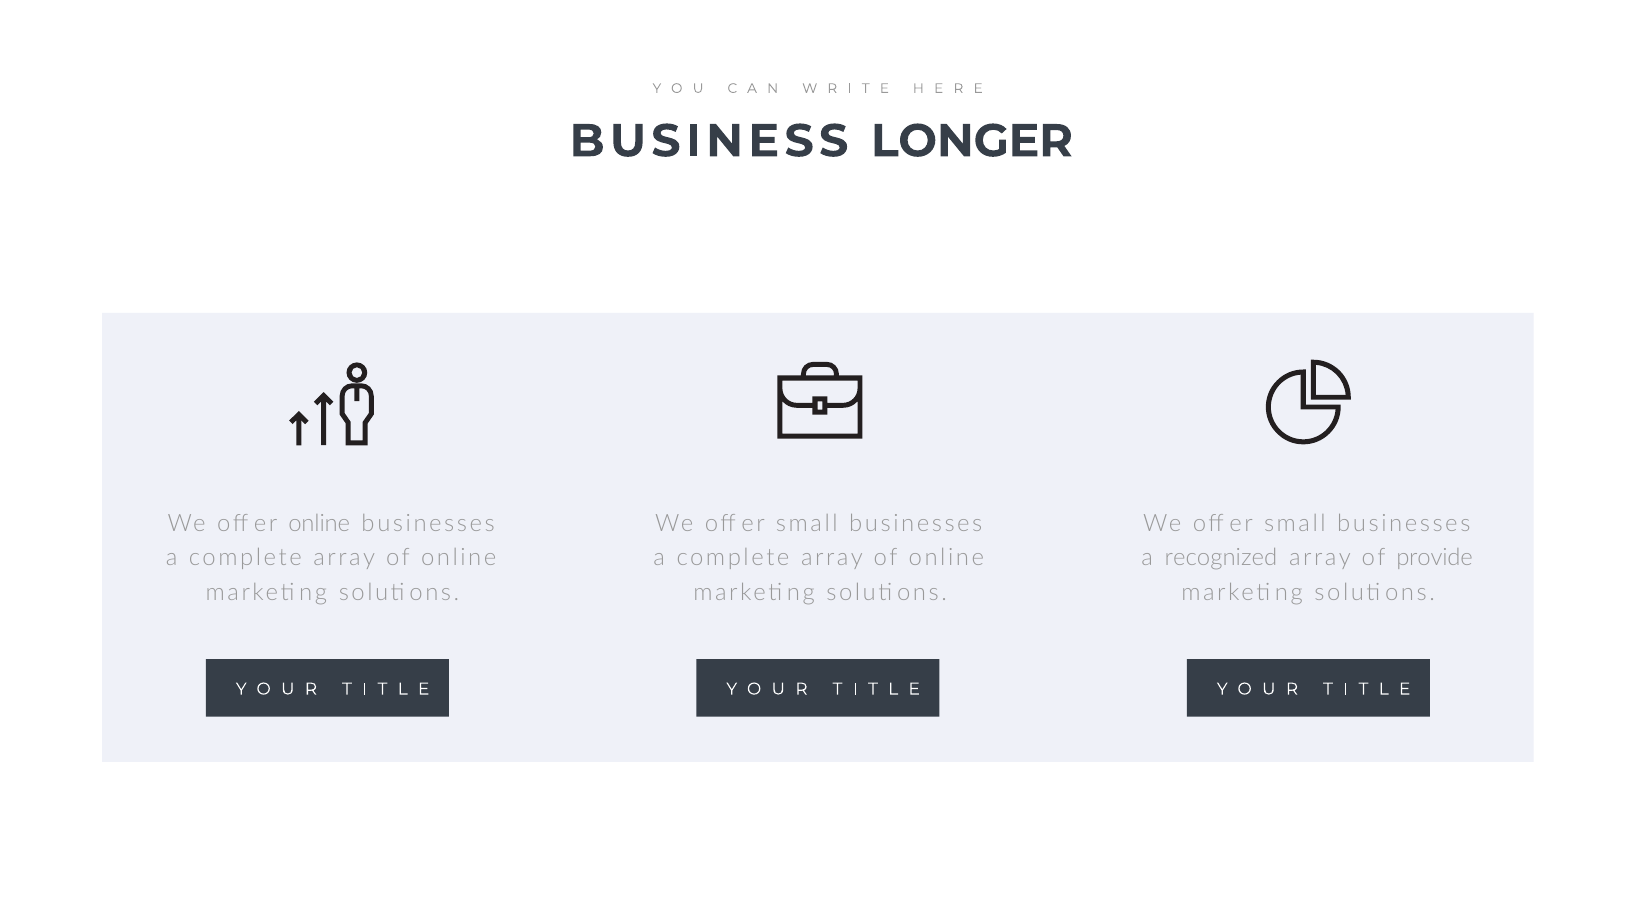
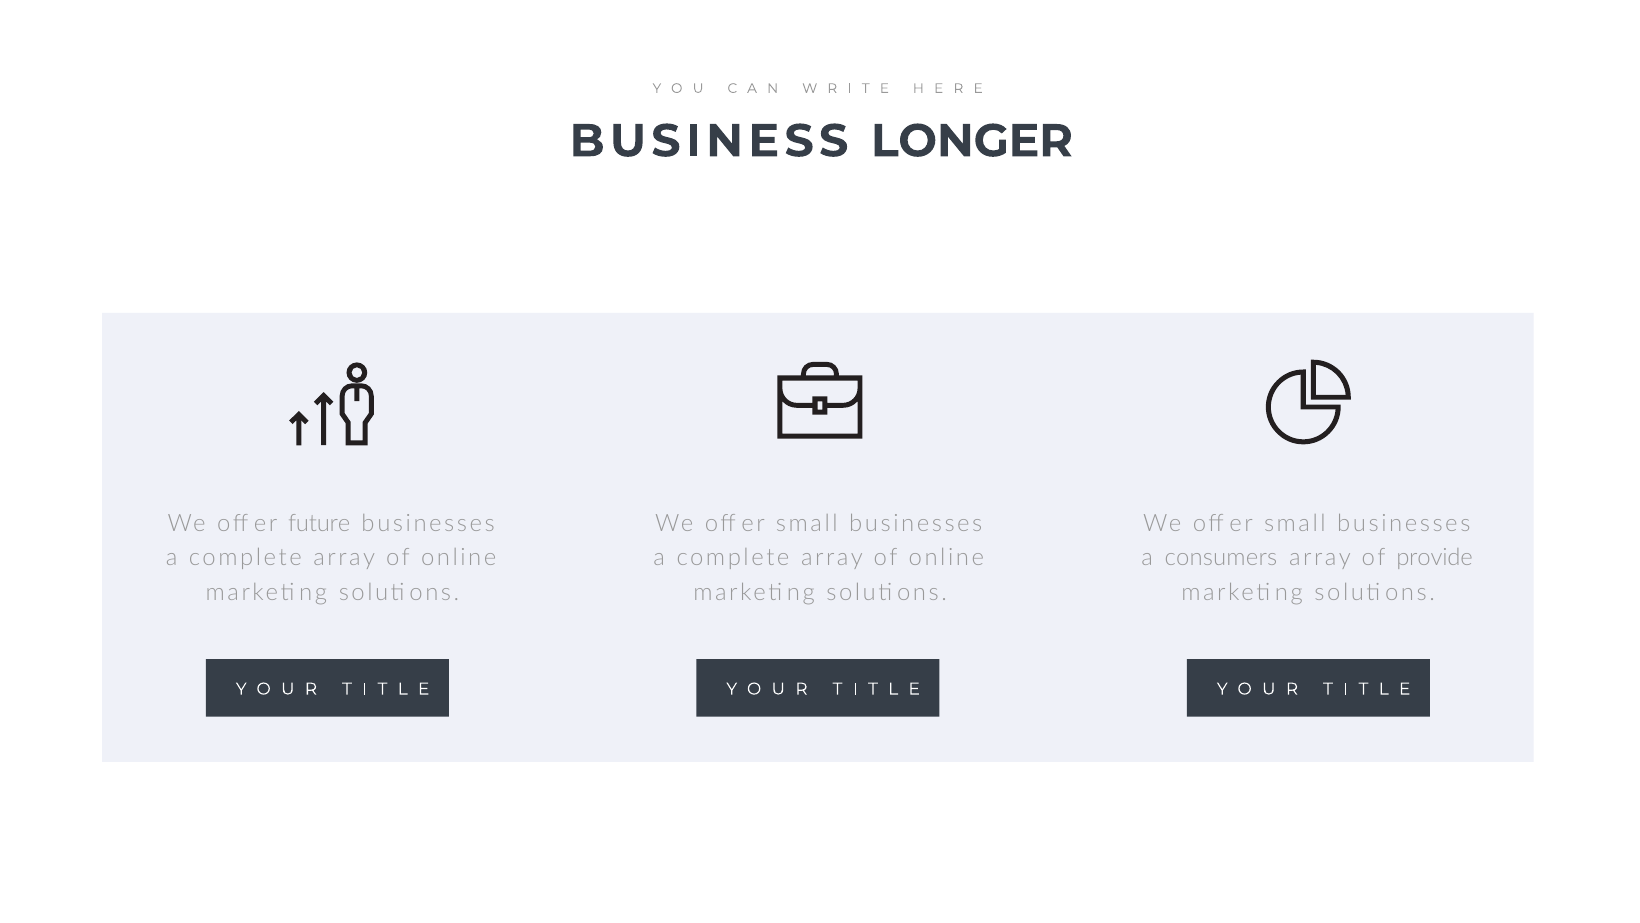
offer online: online -> future
recognized: recognized -> consumers
